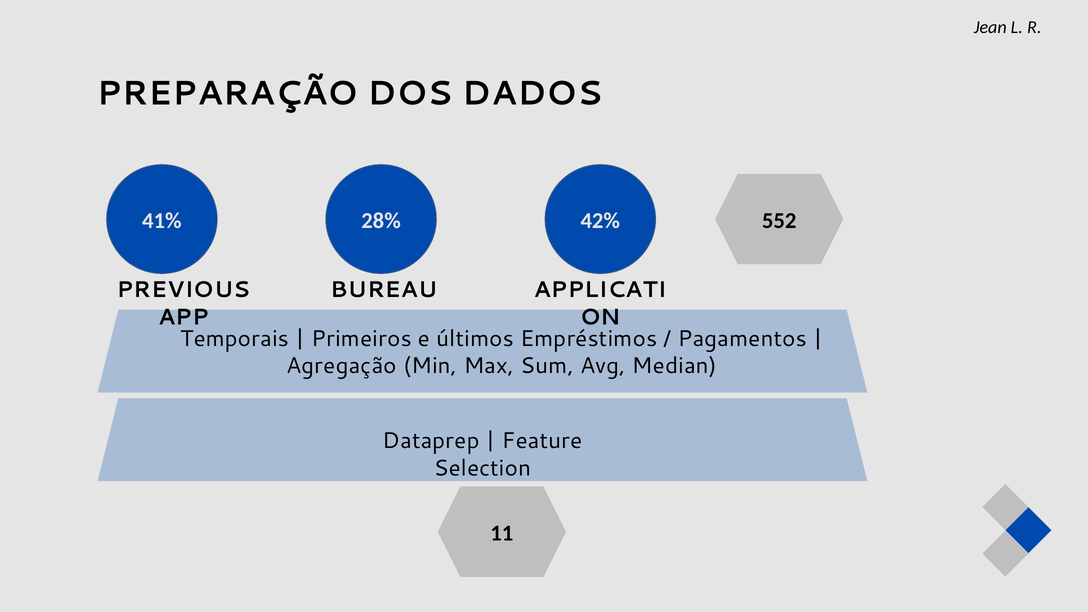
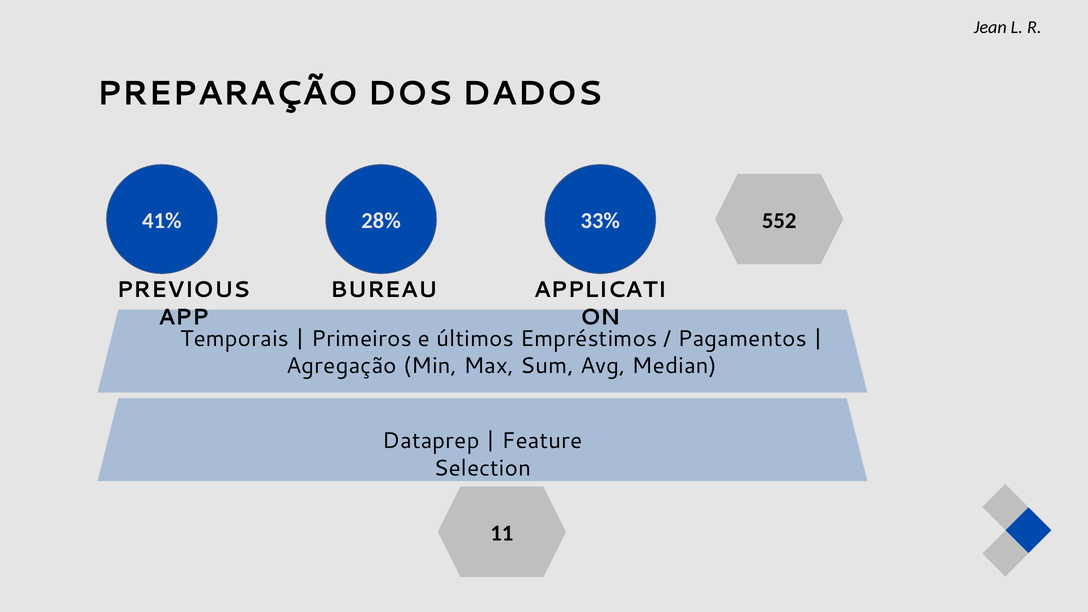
42%: 42% -> 33%
